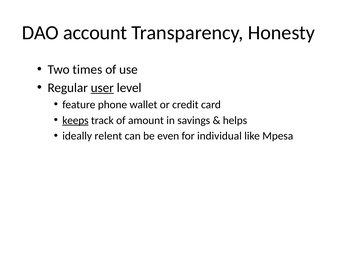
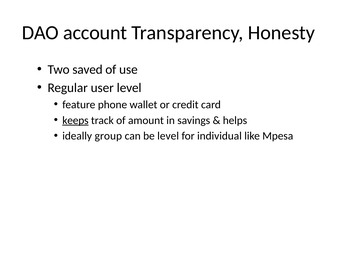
times: times -> saved
user underline: present -> none
relent: relent -> group
be even: even -> level
